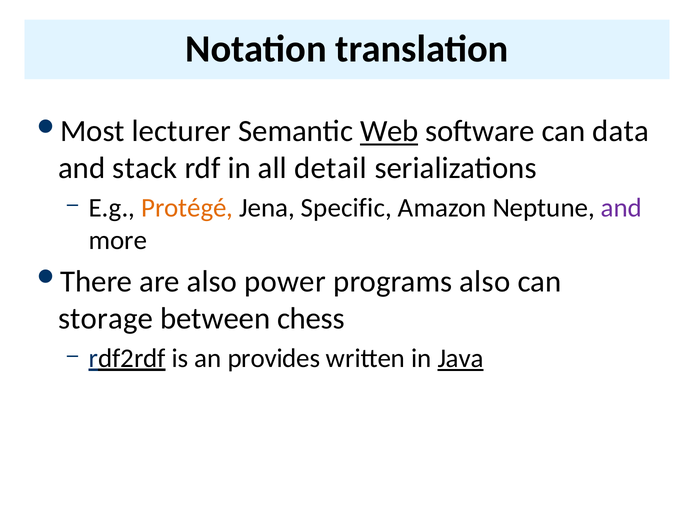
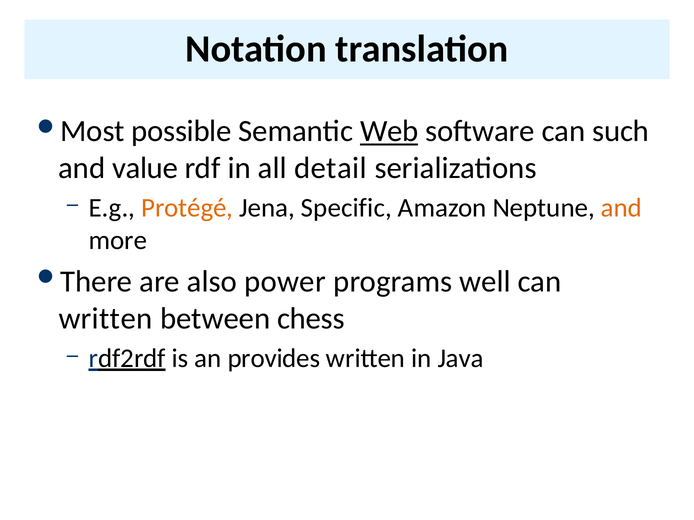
lecturer: lecturer -> possible
data: data -> such
stack: stack -> value
and at (621, 208) colour: purple -> orange
programs also: also -> well
storage at (106, 319): storage -> written
Java underline: present -> none
